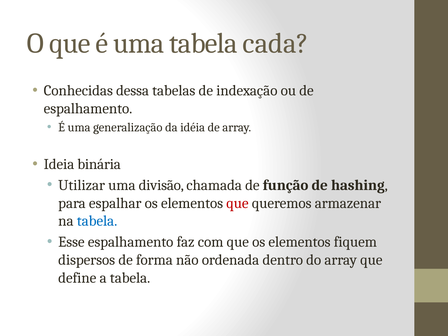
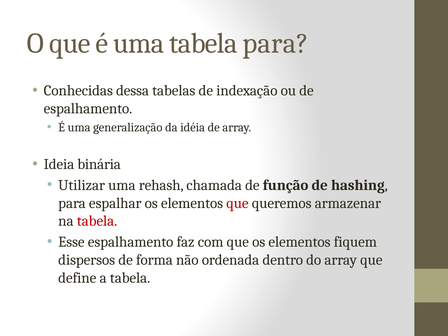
tabela cada: cada -> para
divisão: divisão -> rehash
tabela at (97, 221) colour: blue -> red
